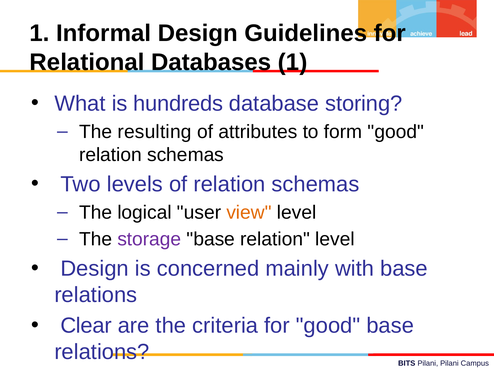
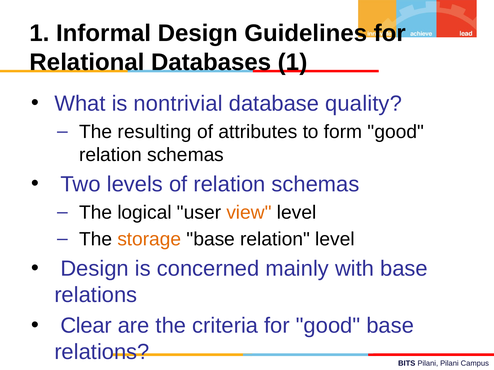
hundreds: hundreds -> nontrivial
storing: storing -> quality
storage colour: purple -> orange
